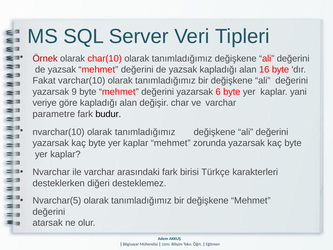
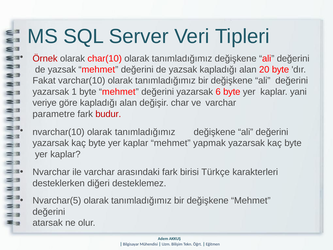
16: 16 -> 20
9: 9 -> 1
budur colour: black -> red
zorunda: zorunda -> yapmak
